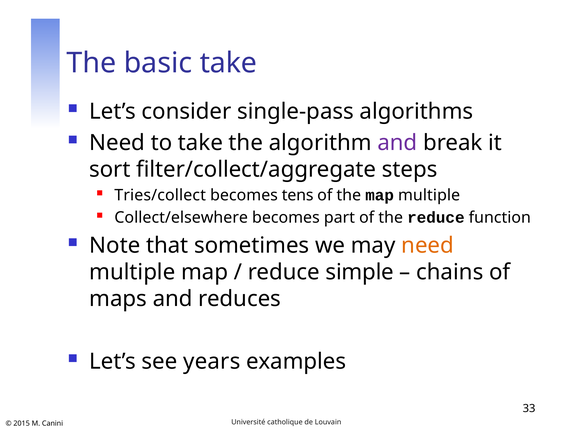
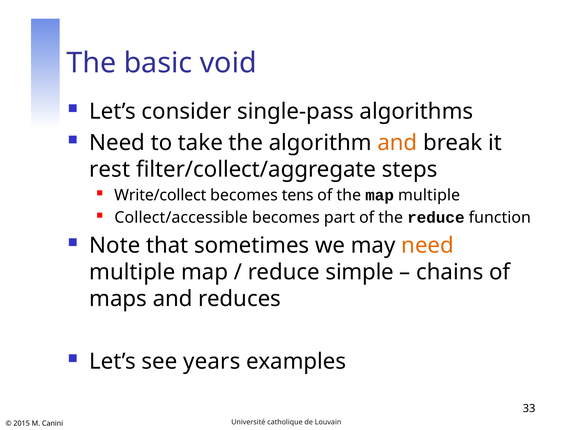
basic take: take -> void
and at (397, 143) colour: purple -> orange
sort: sort -> rest
Tries/collect: Tries/collect -> Write/collect
Collect/elsewhere: Collect/elsewhere -> Collect/accessible
